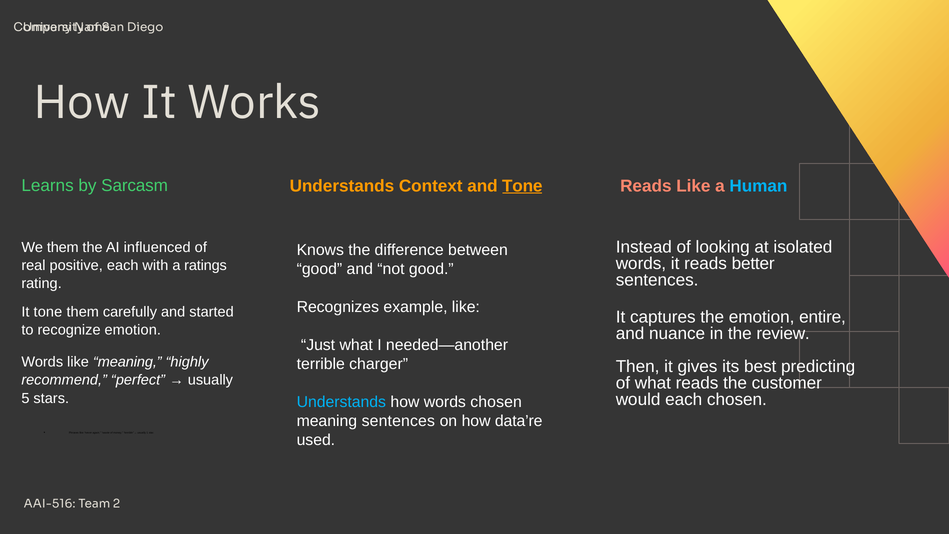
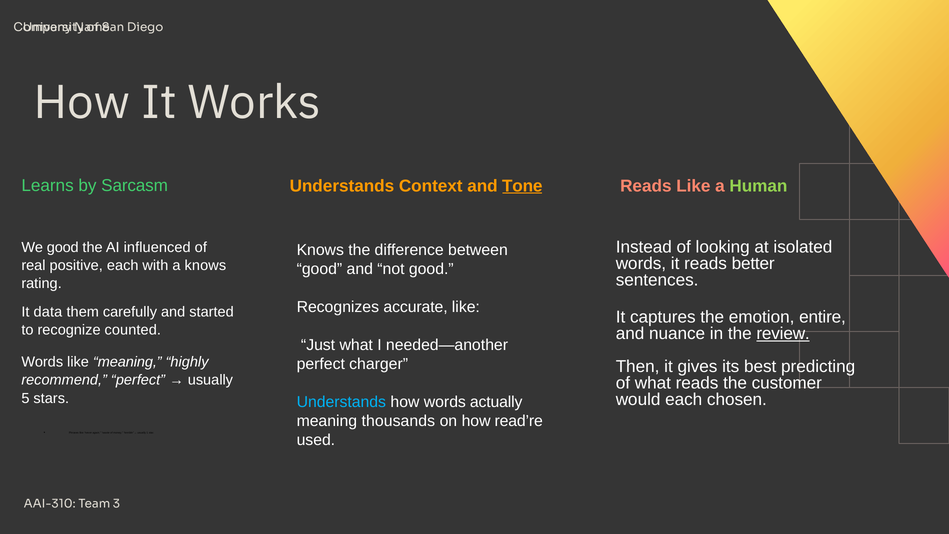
Human colour: light blue -> light green
We them: them -> good
a ratings: ratings -> knows
example: example -> accurate
It tone: tone -> data
recognize emotion: emotion -> counted
review underline: none -> present
terrible at (321, 364): terrible -> perfect
words chosen: chosen -> actually
meaning sentences: sentences -> thousands
data’re: data’re -> read’re
AAI-516: AAI-516 -> AAI-310
2: 2 -> 3
